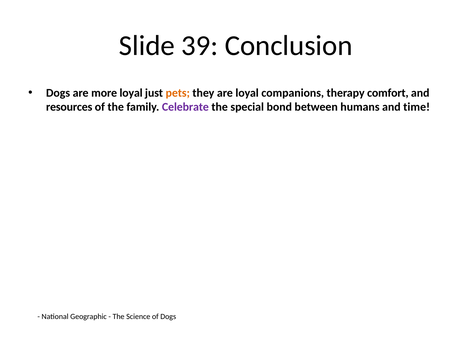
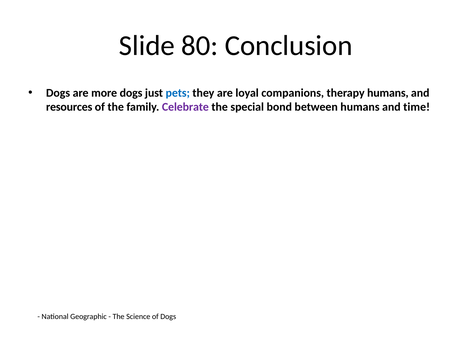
39: 39 -> 80
more loyal: loyal -> dogs
pets colour: orange -> blue
therapy comfort: comfort -> humans
